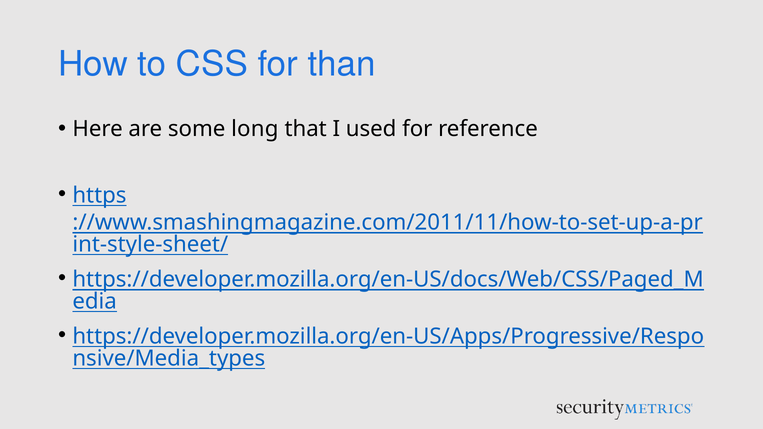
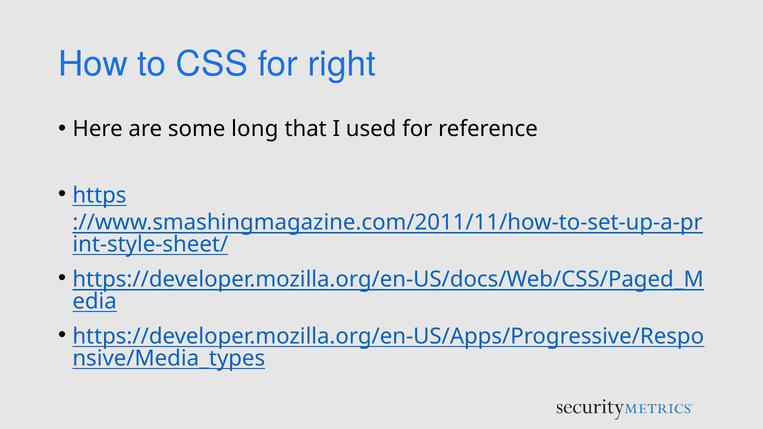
than: than -> right
